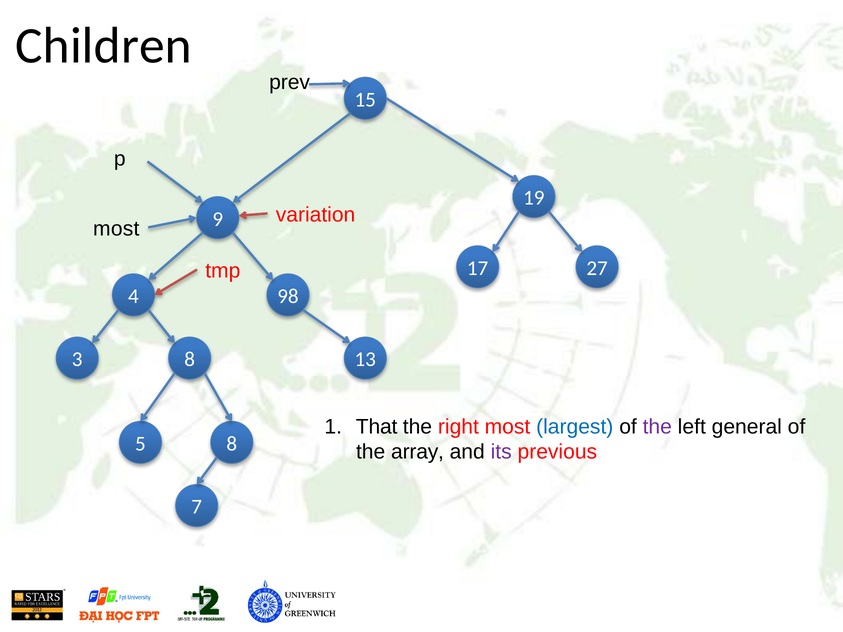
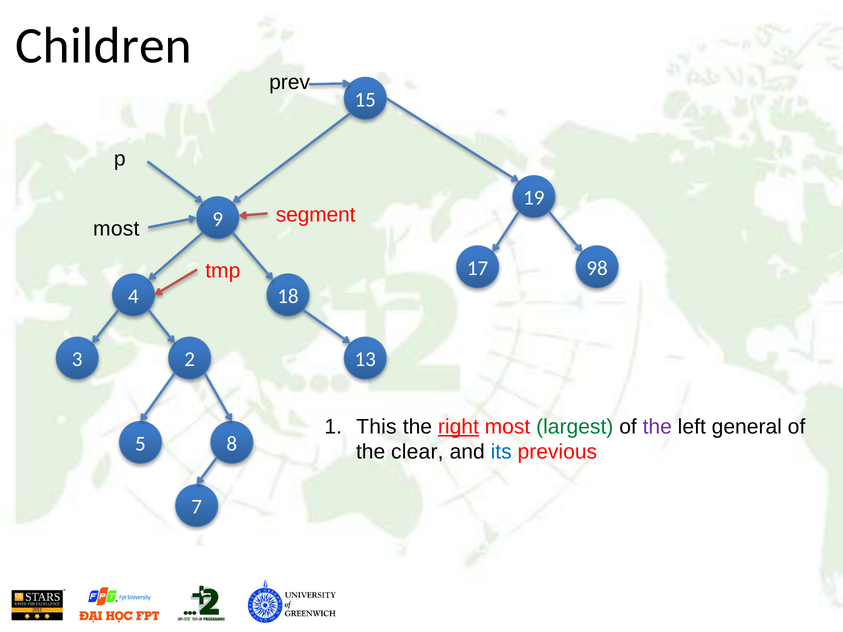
variation: variation -> segment
27: 27 -> 98
98: 98 -> 18
3 8: 8 -> 2
That: That -> This
right underline: none -> present
largest colour: blue -> green
array: array -> clear
its colour: purple -> blue
